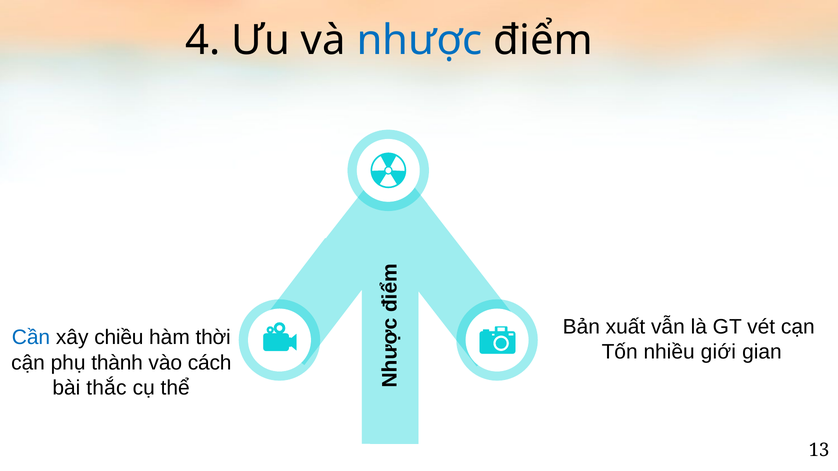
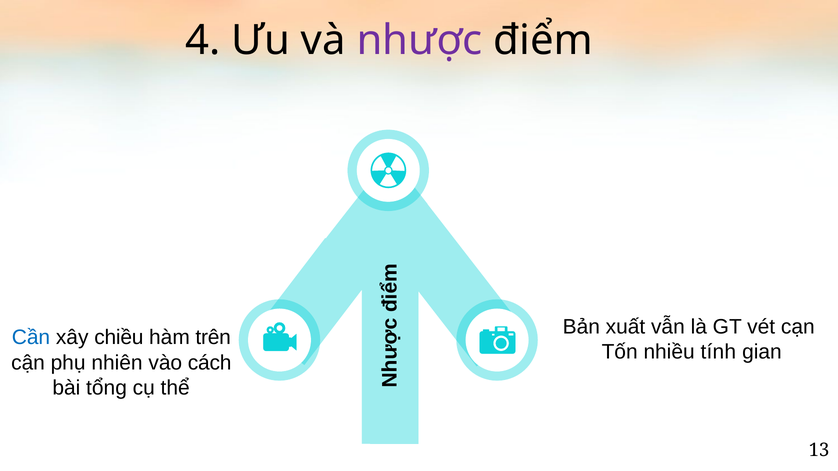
nhược colour: blue -> purple
thời: thời -> trên
giới: giới -> tính
thành: thành -> nhiên
thắc: thắc -> tổng
